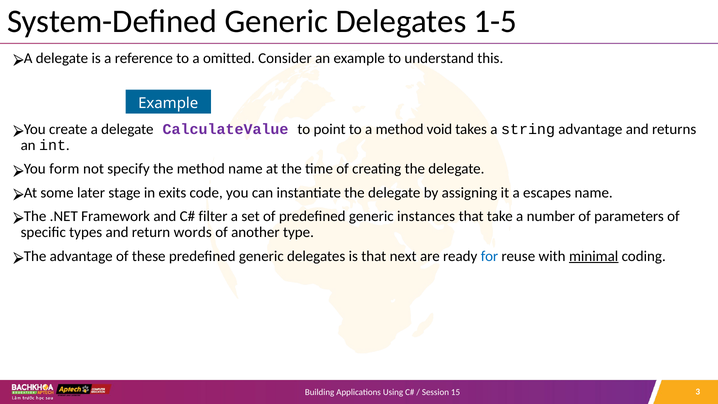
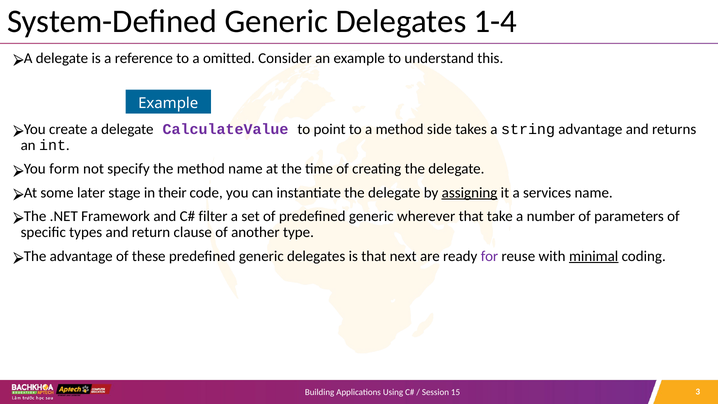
1-5: 1-5 -> 1-4
void: void -> side
exits: exits -> their
assigning underline: none -> present
escapes: escapes -> services
instances: instances -> wherever
words: words -> clause
for colour: blue -> purple
